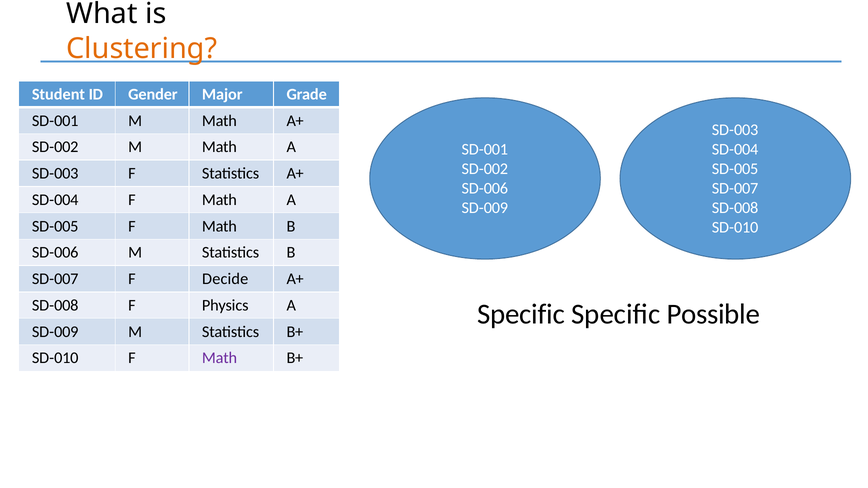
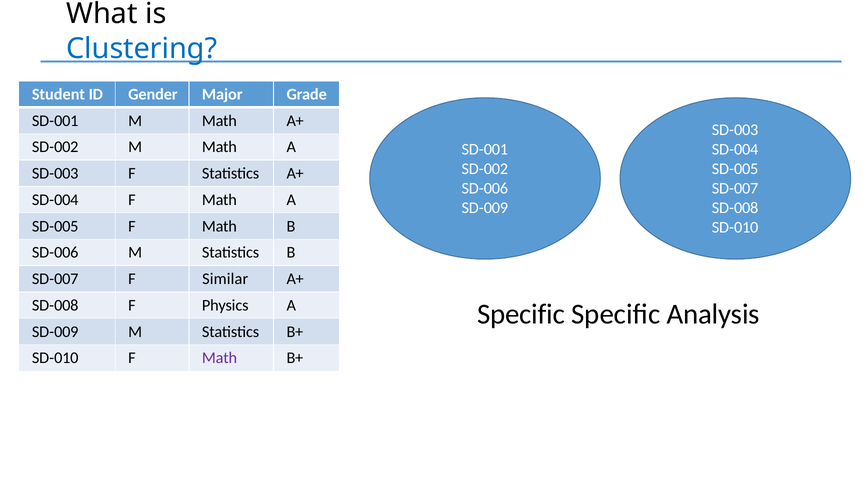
Clustering colour: orange -> blue
Decide: Decide -> Similar
Possible: Possible -> Analysis
